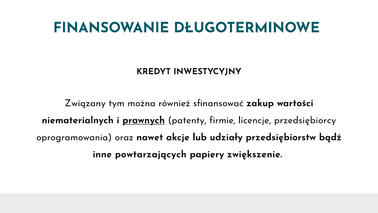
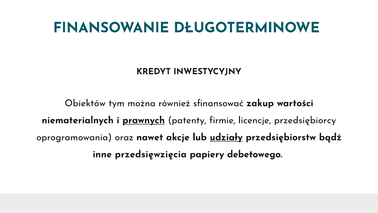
Związany: Związany -> Obiektów
udziały underline: none -> present
powtarzających: powtarzających -> przedsięwzięcia
zwiększenie: zwiększenie -> debetowego
